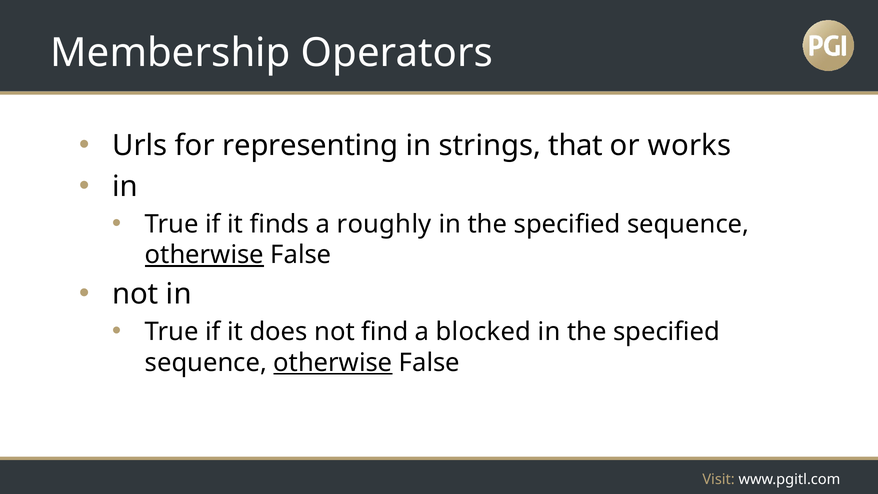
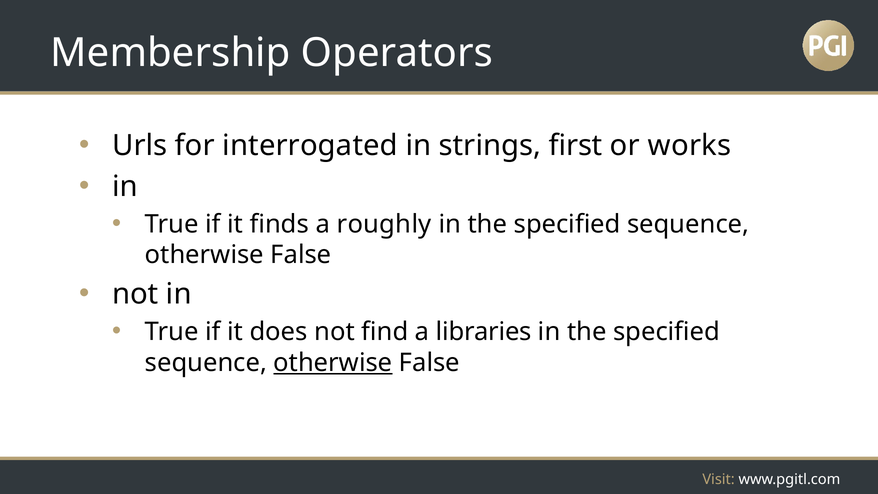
representing: representing -> interrogated
that: that -> first
otherwise at (204, 255) underline: present -> none
blocked: blocked -> libraries
